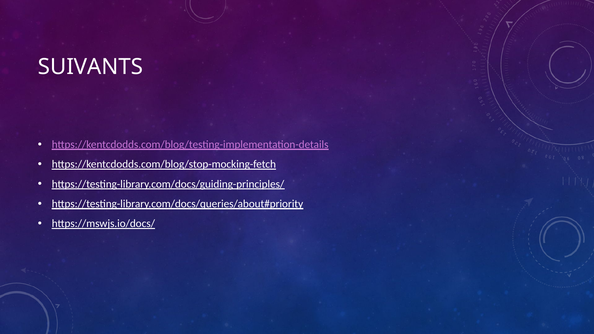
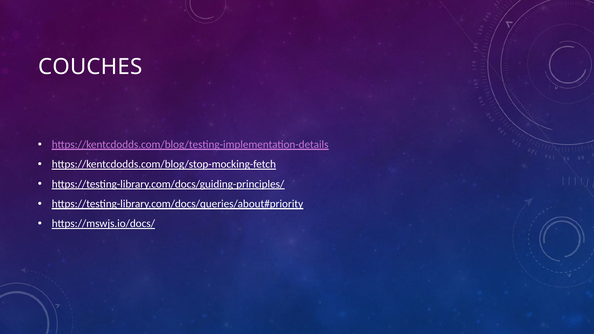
SUIVANTS: SUIVANTS -> COUCHES
